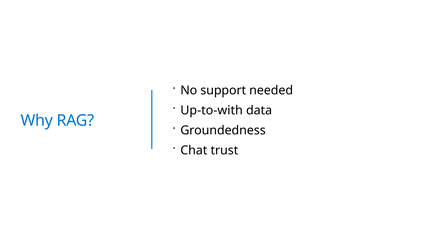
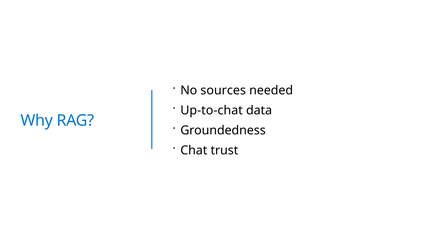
support: support -> sources
Up-to-with: Up-to-with -> Up-to-chat
